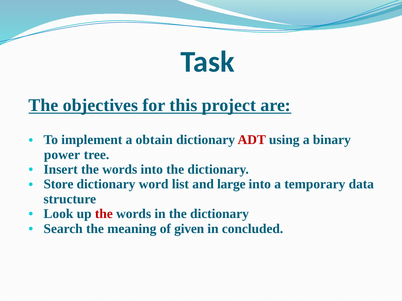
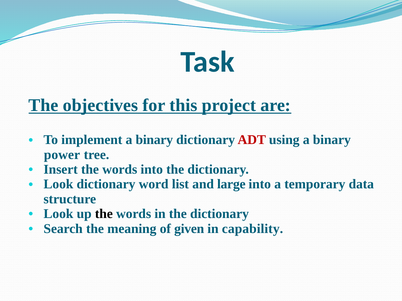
implement a obtain: obtain -> binary
Store at (59, 185): Store -> Look
the at (104, 214) colour: red -> black
concluded: concluded -> capability
